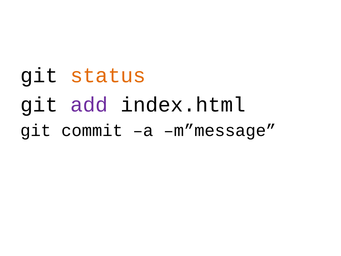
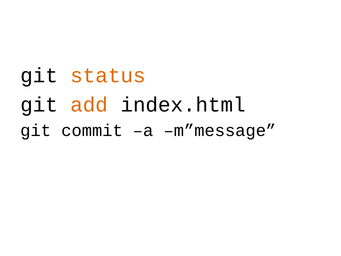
add colour: purple -> orange
